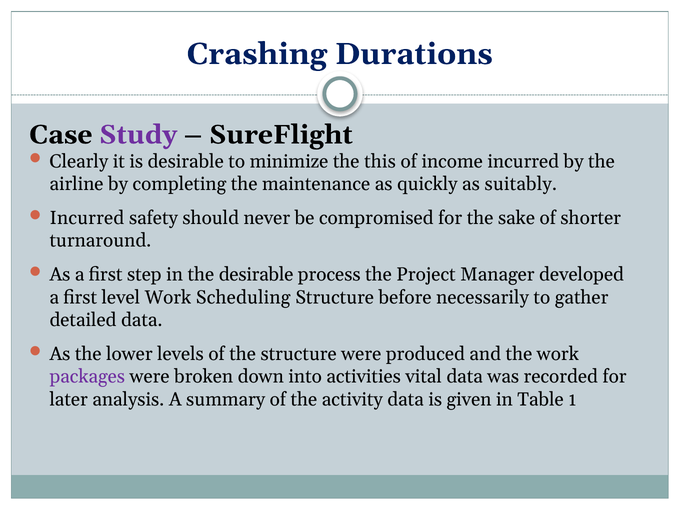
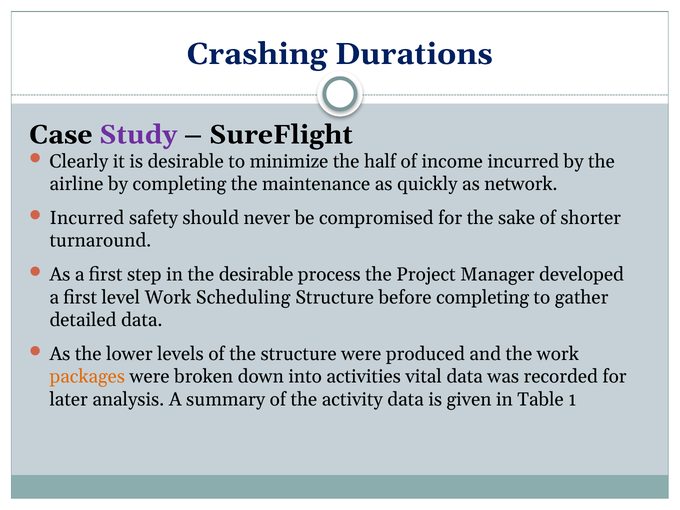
this: this -> half
suitably: suitably -> network
before necessarily: necessarily -> completing
packages colour: purple -> orange
